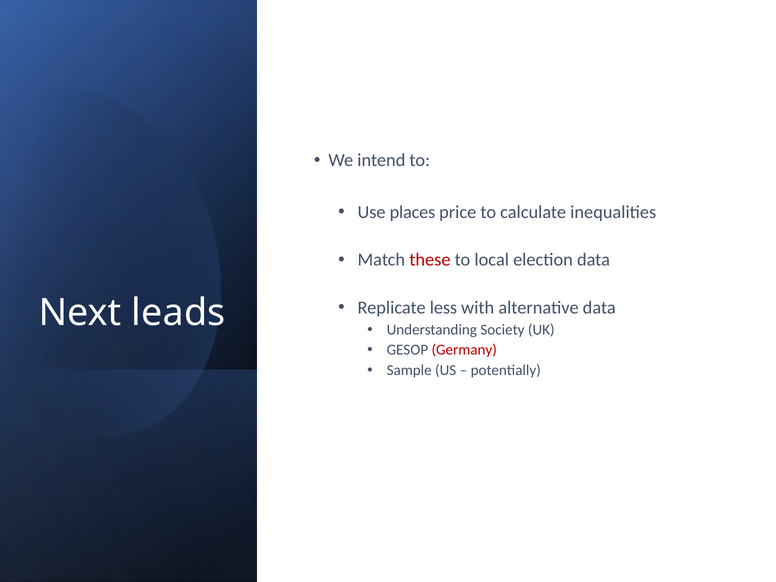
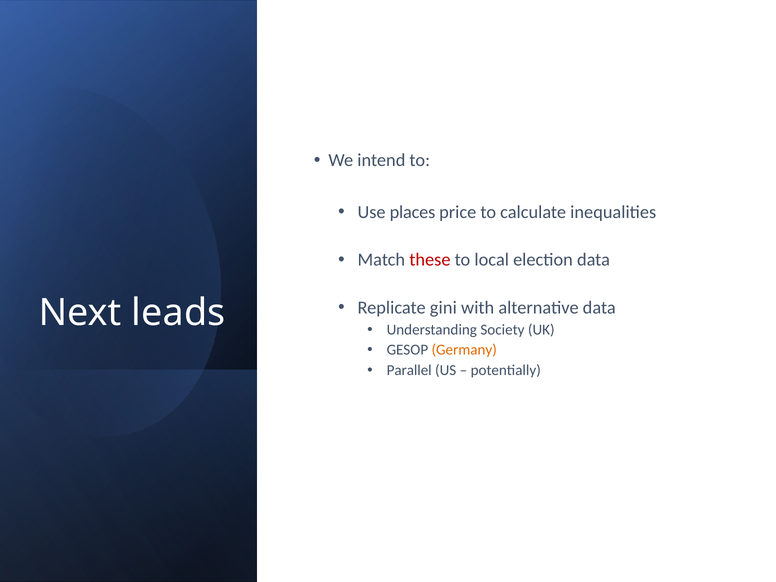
less: less -> gini
Germany colour: red -> orange
Sample: Sample -> Parallel
